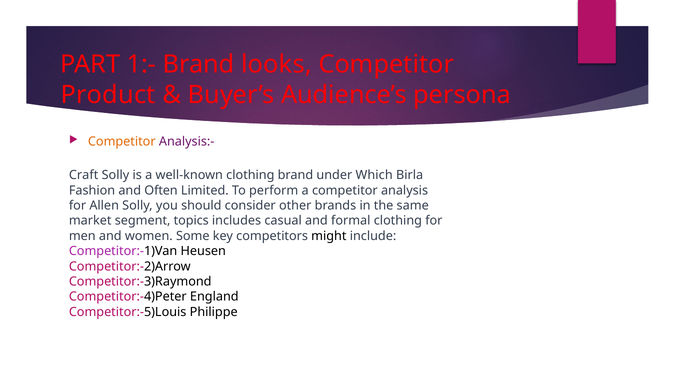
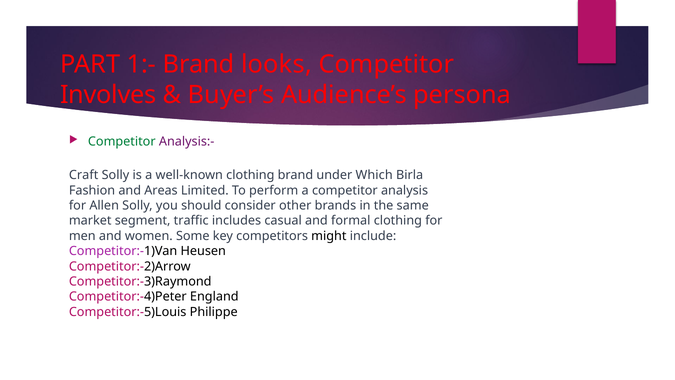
Product: Product -> Involves
Competitor at (122, 142) colour: orange -> green
Often: Often -> Areas
topics: topics -> traffic
